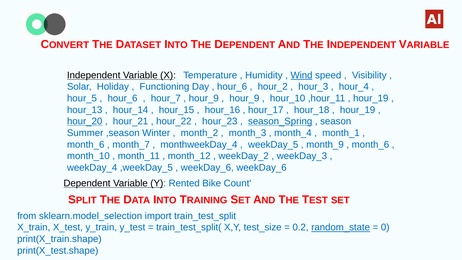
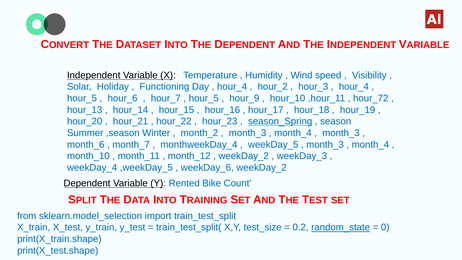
Wind underline: present -> none
hour_6 at (232, 87): hour_6 -> hour_4
hour_9 at (204, 98): hour_9 -> hour_5
hour_19 at (371, 98): hour_19 -> hour_72
hour_20 underline: present -> none
month_1 at (341, 133): month_1 -> month_3
month_9 at (325, 144): month_9 -> month_3
month_6 at (370, 144): month_6 -> month_4
weekDay_6 weekDay_6: weekDay_6 -> weekDay_2
